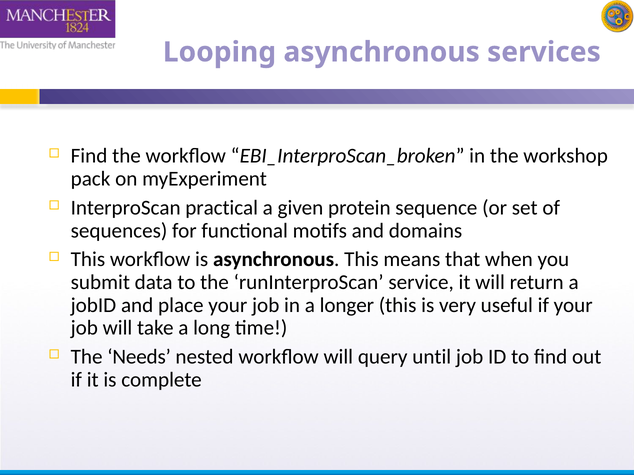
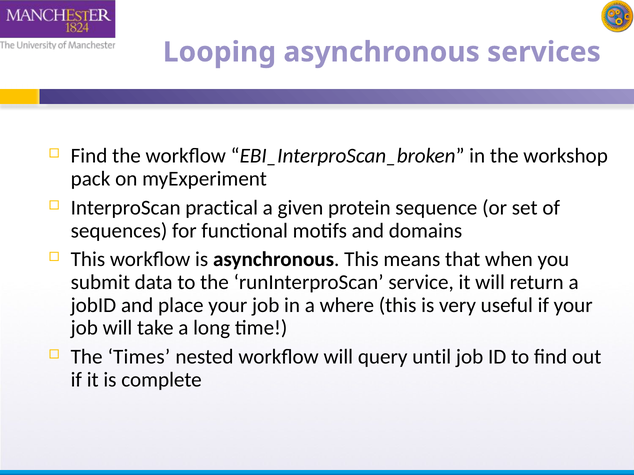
longer: longer -> where
Needs: Needs -> Times
